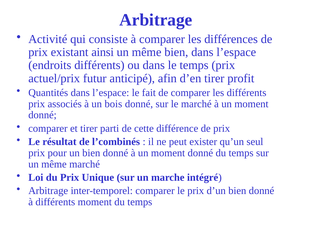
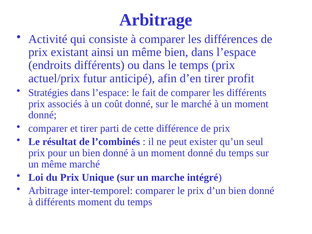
Quantités: Quantités -> Stratégies
bois: bois -> coût
